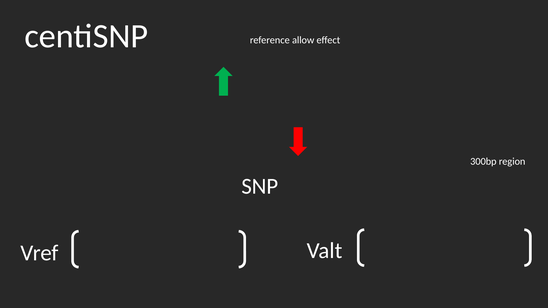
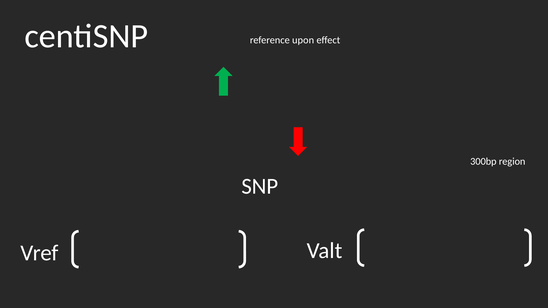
allow: allow -> upon
